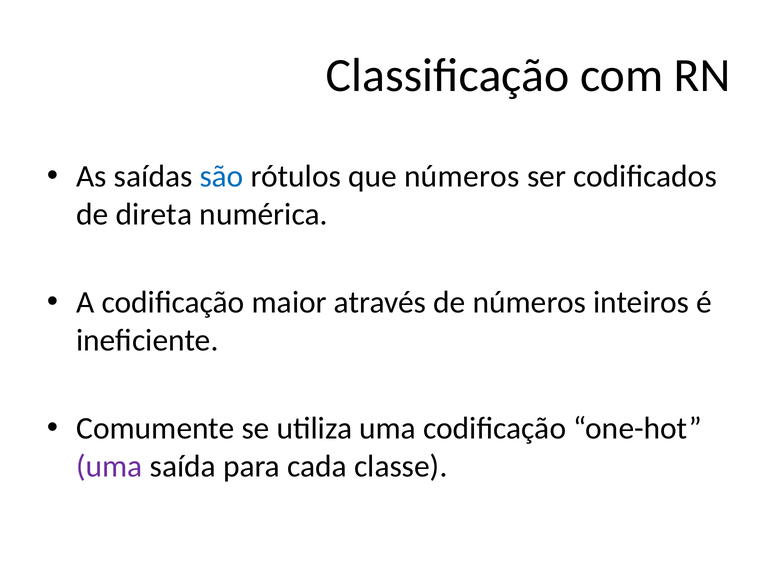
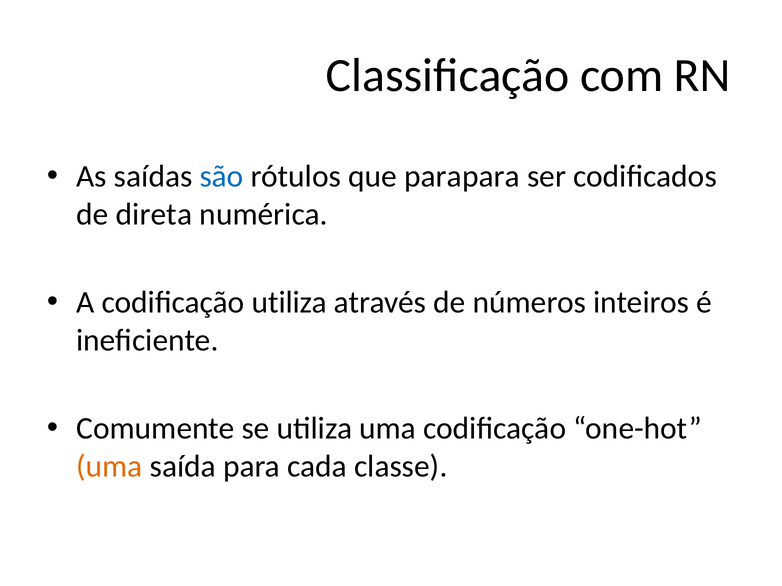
que números: números -> parapara
codificação maior: maior -> utiliza
uma at (109, 467) colour: purple -> orange
